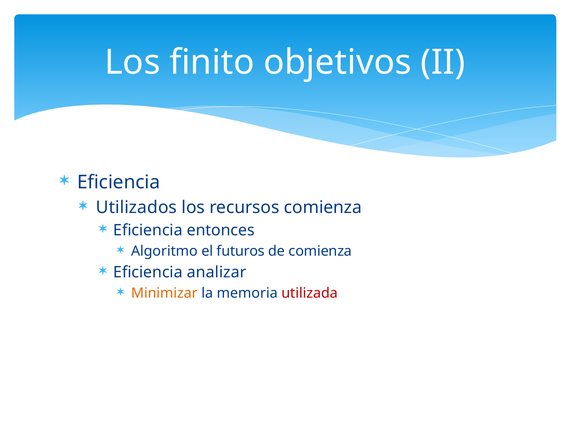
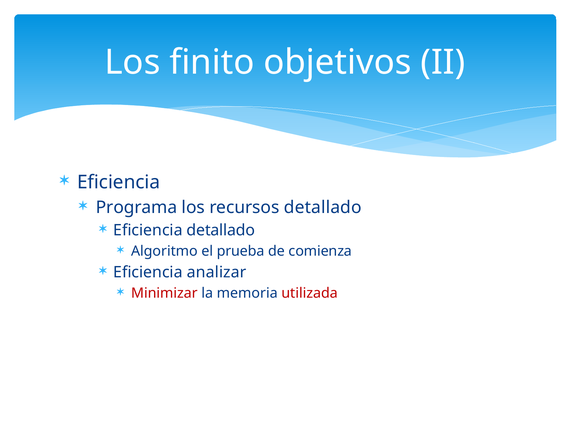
Utilizados: Utilizados -> Programa
recursos comienza: comienza -> detallado
Eficiencia entonces: entonces -> detallado
futuros: futuros -> prueba
Minimizar colour: orange -> red
